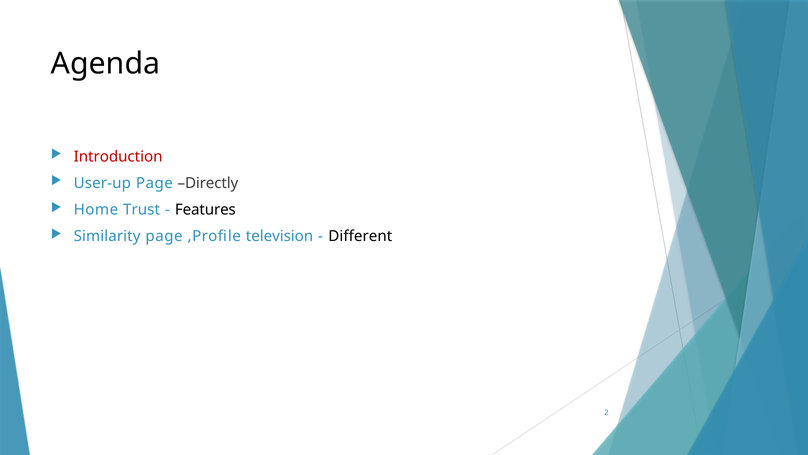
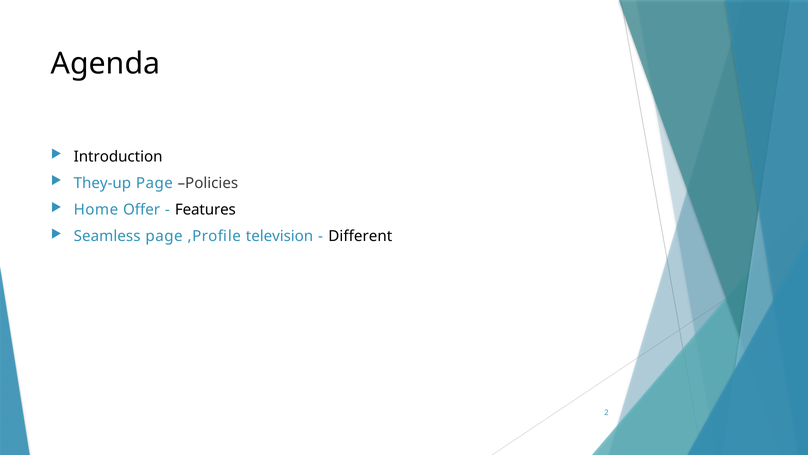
Introduction colour: red -> black
User-up: User-up -> They-up
Directly: Directly -> Policies
Trust: Trust -> Offer
Similarity: Similarity -> Seamless
